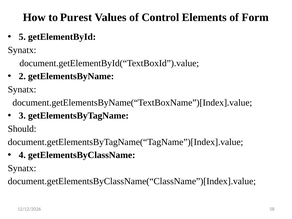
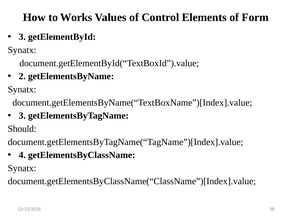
Purest: Purest -> Works
5 at (22, 37): 5 -> 3
